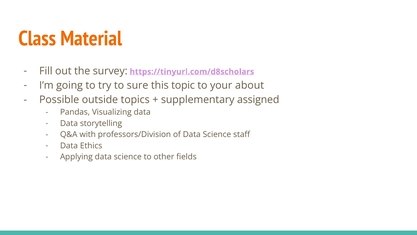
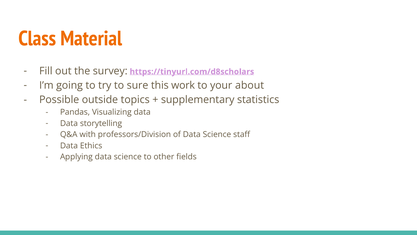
topic: topic -> work
assigned: assigned -> statistics
